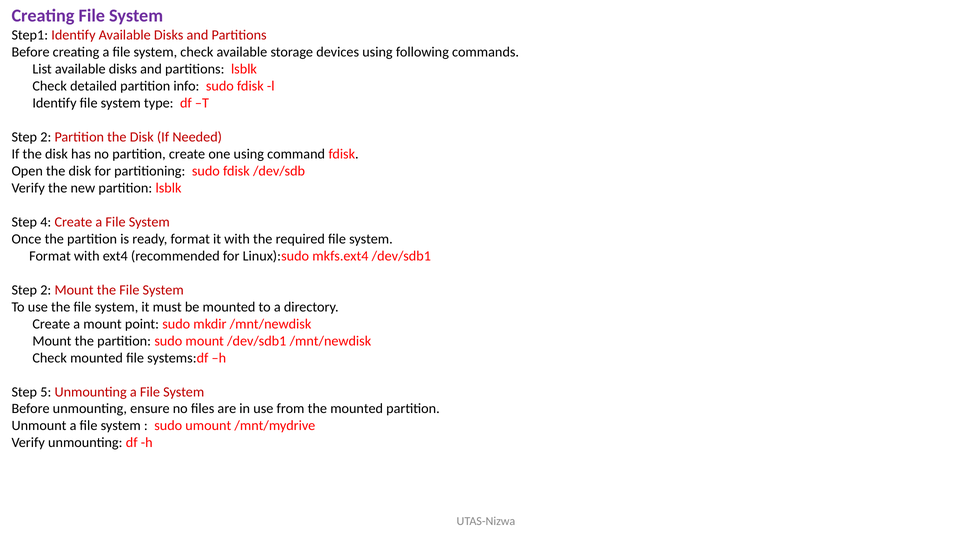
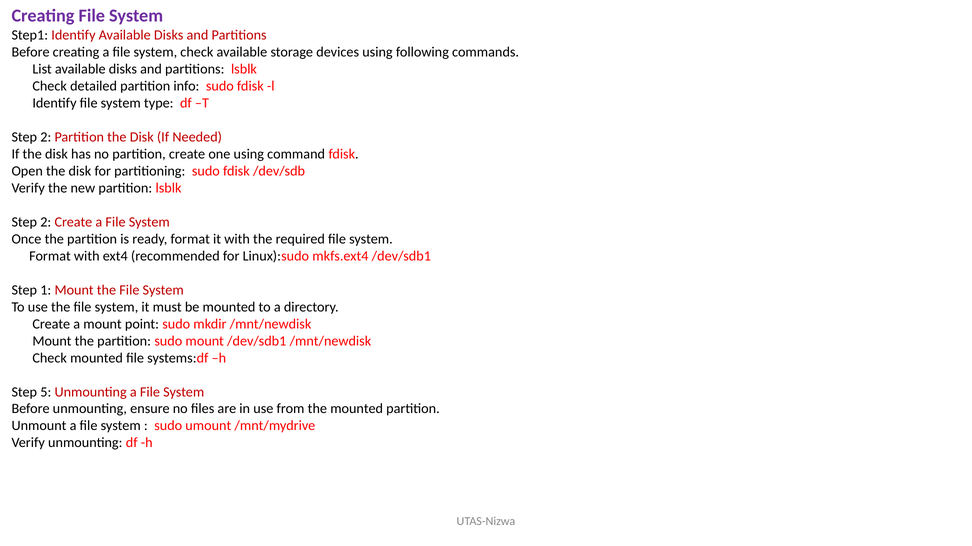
4 at (46, 222): 4 -> 2
2 at (46, 290): 2 -> 1
